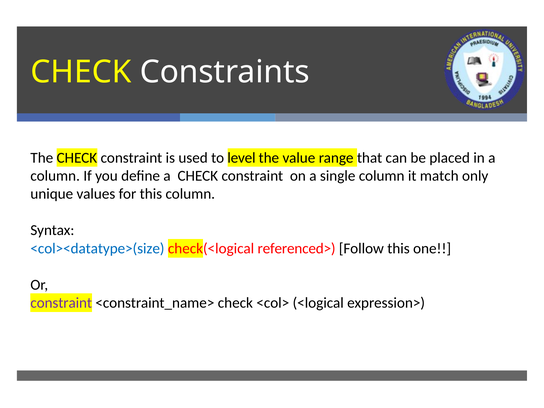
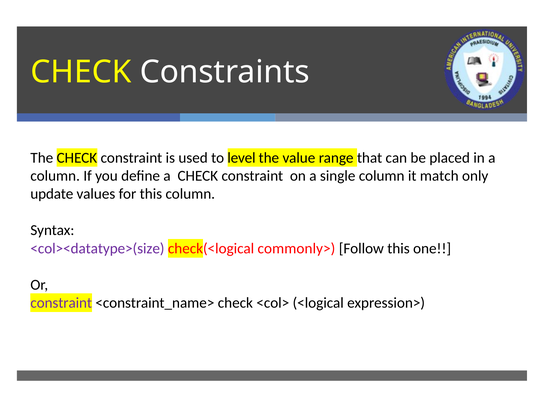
unique: unique -> update
<col><datatype>(size colour: blue -> purple
referenced>: referenced> -> commonly>
